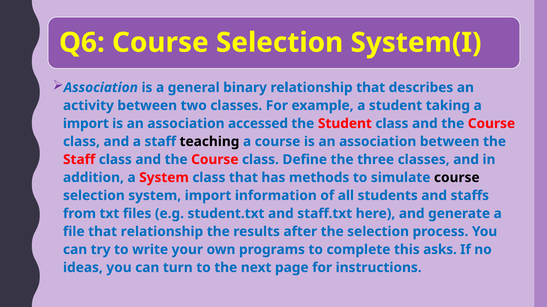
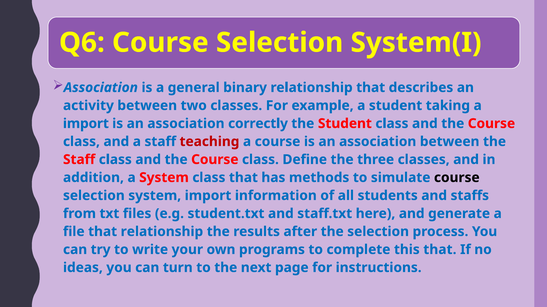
accessed: accessed -> correctly
teaching colour: black -> red
this asks: asks -> that
